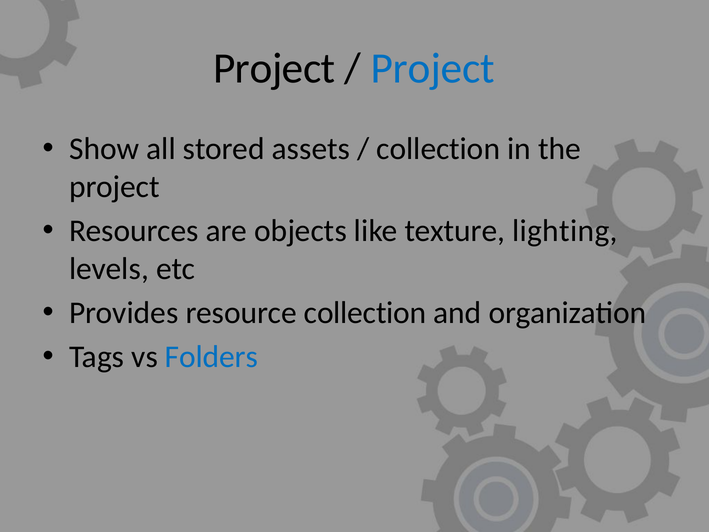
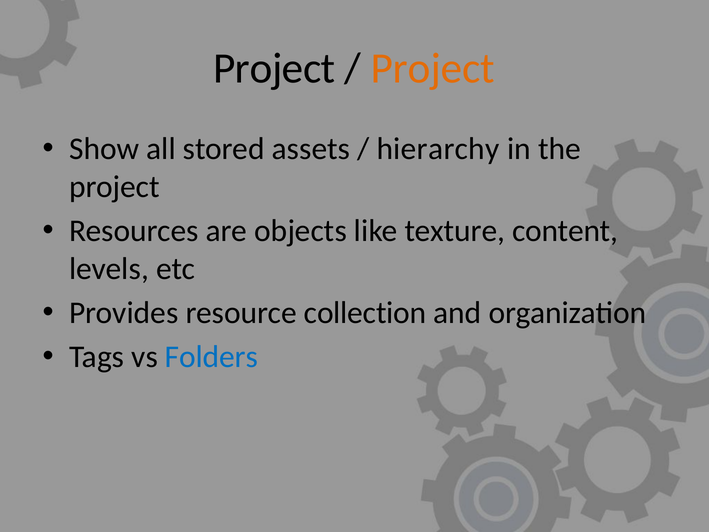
Project at (433, 69) colour: blue -> orange
collection at (438, 149): collection -> hierarchy
lighting: lighting -> content
